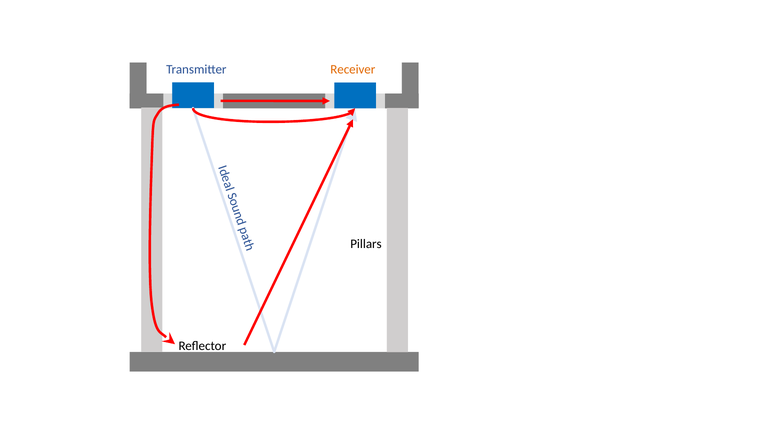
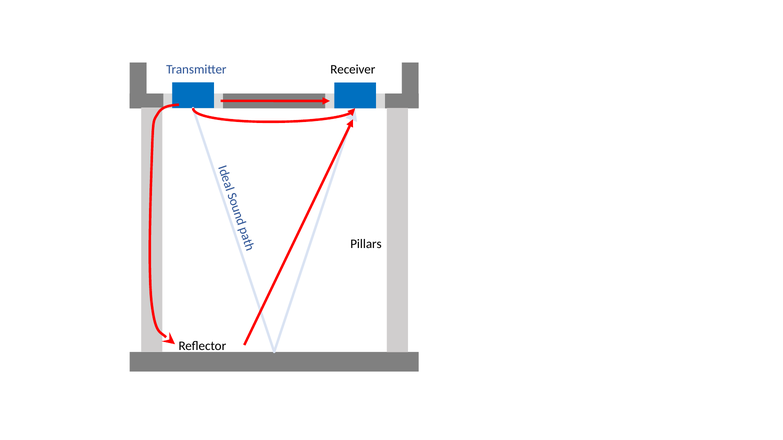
Receiver colour: orange -> black
